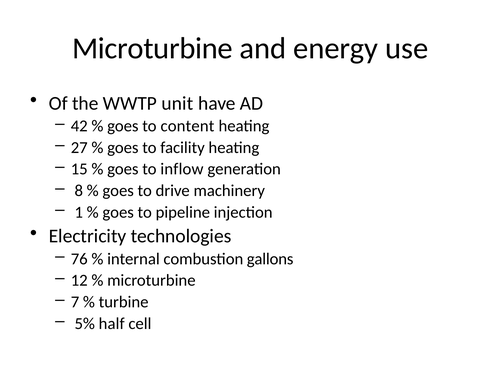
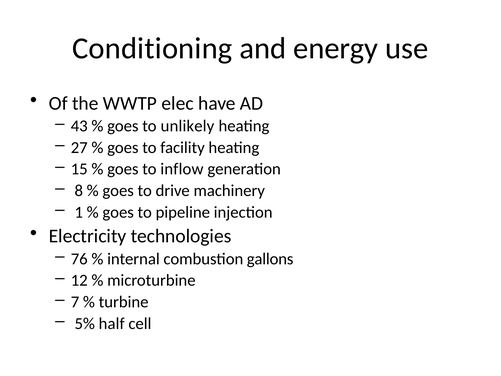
Microturbine at (152, 48): Microturbine -> Conditioning
unit: unit -> elec
42: 42 -> 43
content: content -> unlikely
